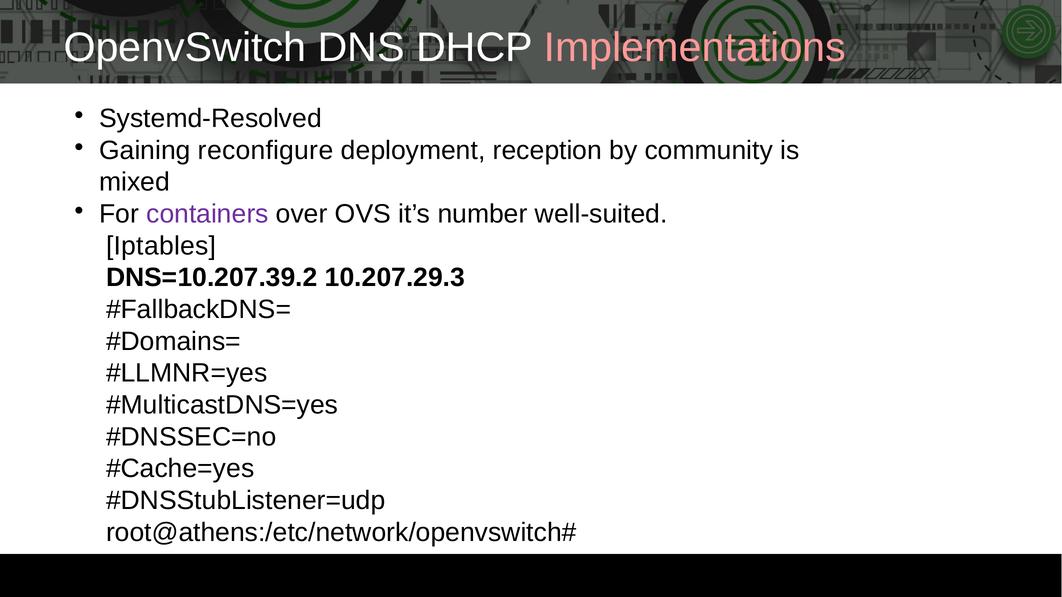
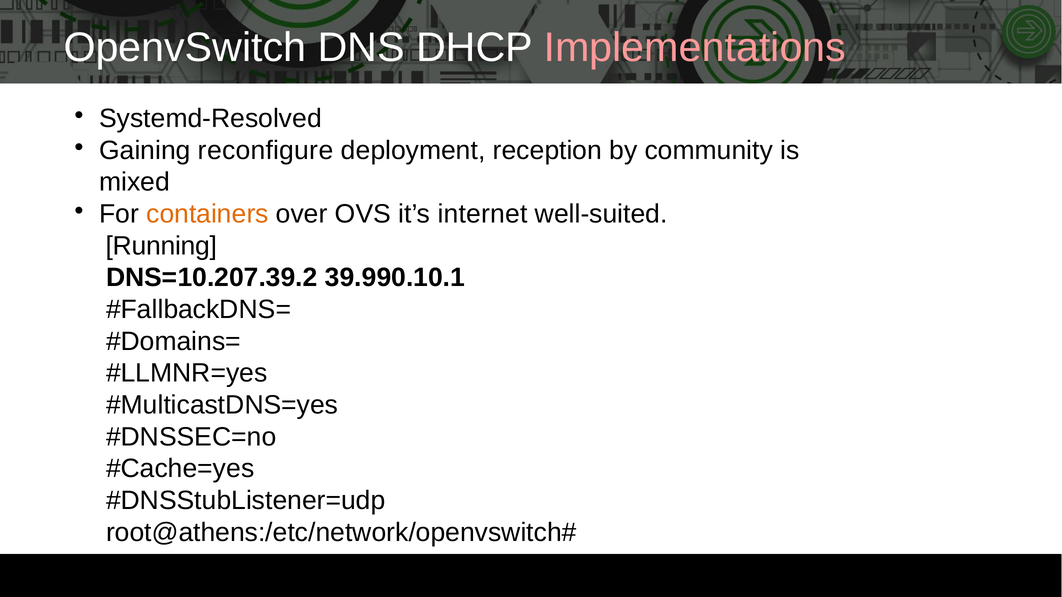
containers colour: purple -> orange
number: number -> internet
Iptables: Iptables -> Running
10.207.29.3: 10.207.29.3 -> 39.990.10.1
